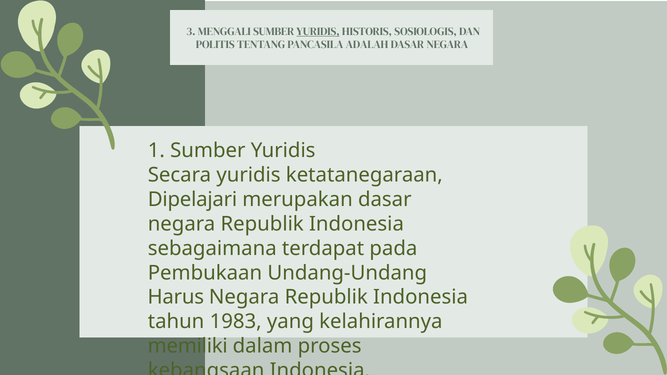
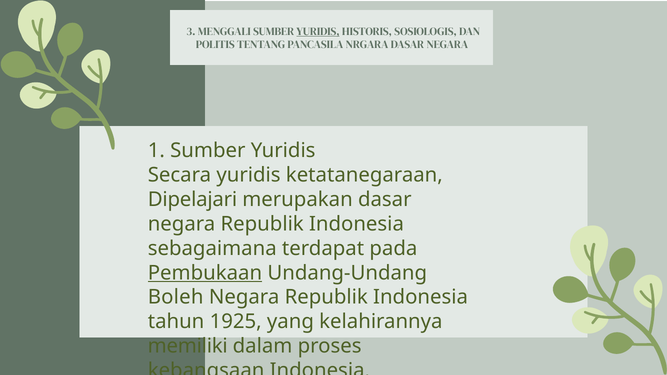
ADALAH: ADALAH -> NRGARA
Pembukaan underline: none -> present
Harus: Harus -> Boleh
1983: 1983 -> 1925
